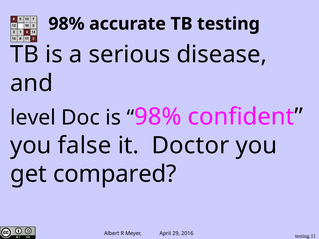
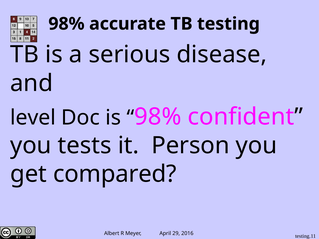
false: false -> tests
Doctor: Doctor -> Person
